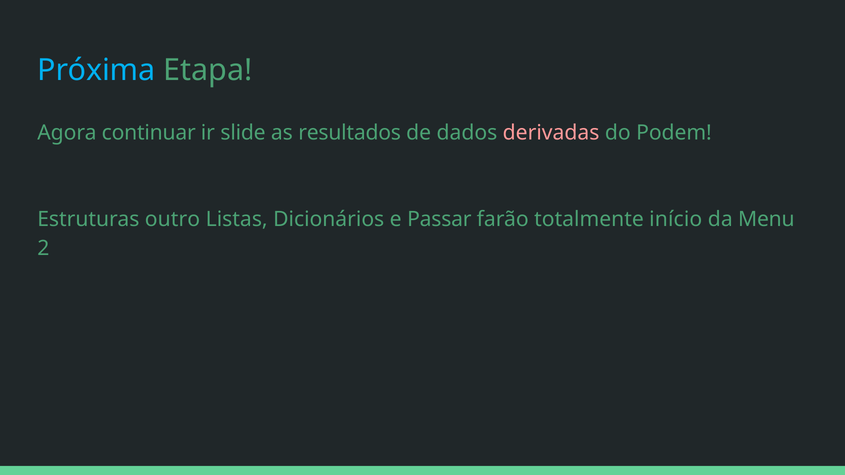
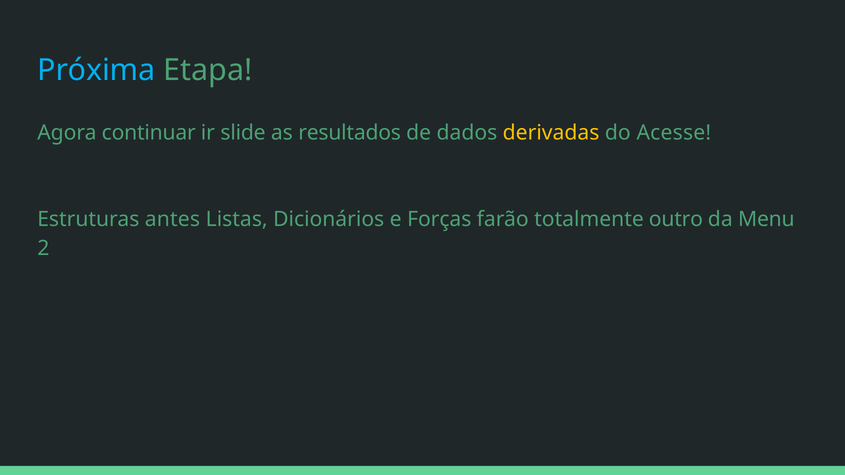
derivadas colour: pink -> yellow
Podem: Podem -> Acesse
outro: outro -> antes
Passar: Passar -> Forças
início: início -> outro
